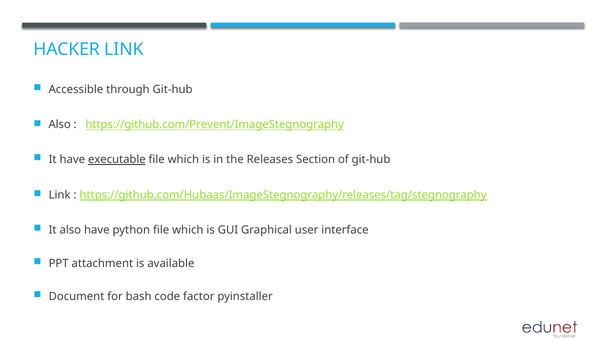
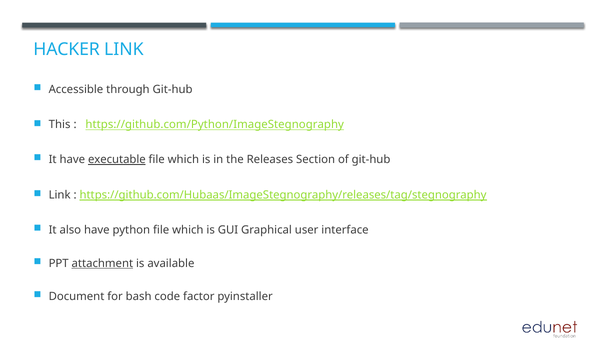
Also at (60, 124): Also -> This
https://github.com/Prevent/ImageStegnography: https://github.com/Prevent/ImageStegnography -> https://github.com/Python/ImageStegnography
attachment underline: none -> present
